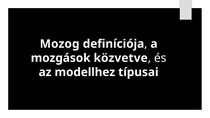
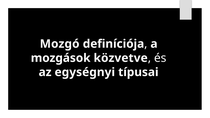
Mozog: Mozog -> Mozgó
modellhez: modellhez -> egységnyi
